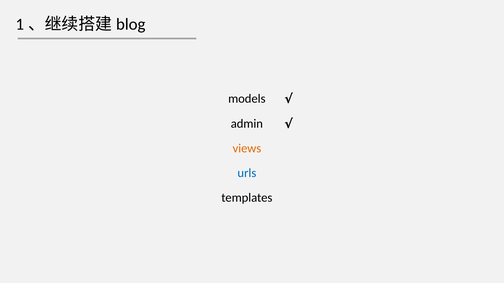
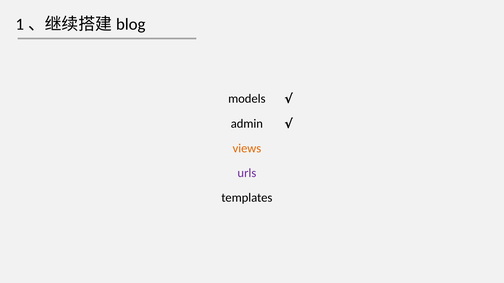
urls colour: blue -> purple
